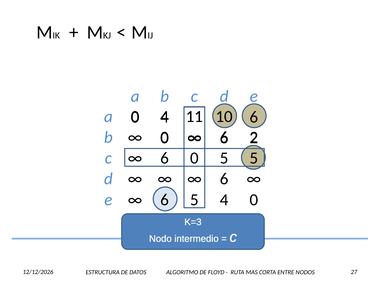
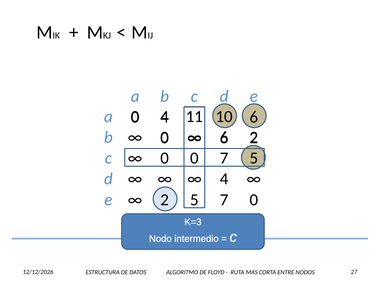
6 at (165, 158): 6 -> 0
0 5: 5 -> 7
6 at (224, 179): 6 -> 4
6 at (165, 200): 6 -> 2
5 4: 4 -> 7
